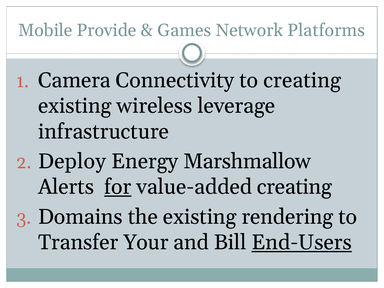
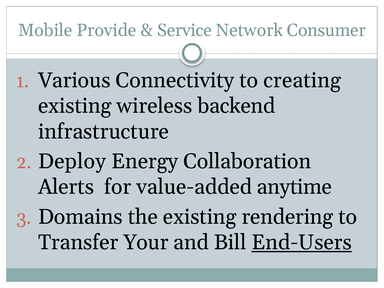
Games: Games -> Service
Platforms: Platforms -> Consumer
Camera: Camera -> Various
leverage: leverage -> backend
Marshmallow: Marshmallow -> Collaboration
for underline: present -> none
value-added creating: creating -> anytime
